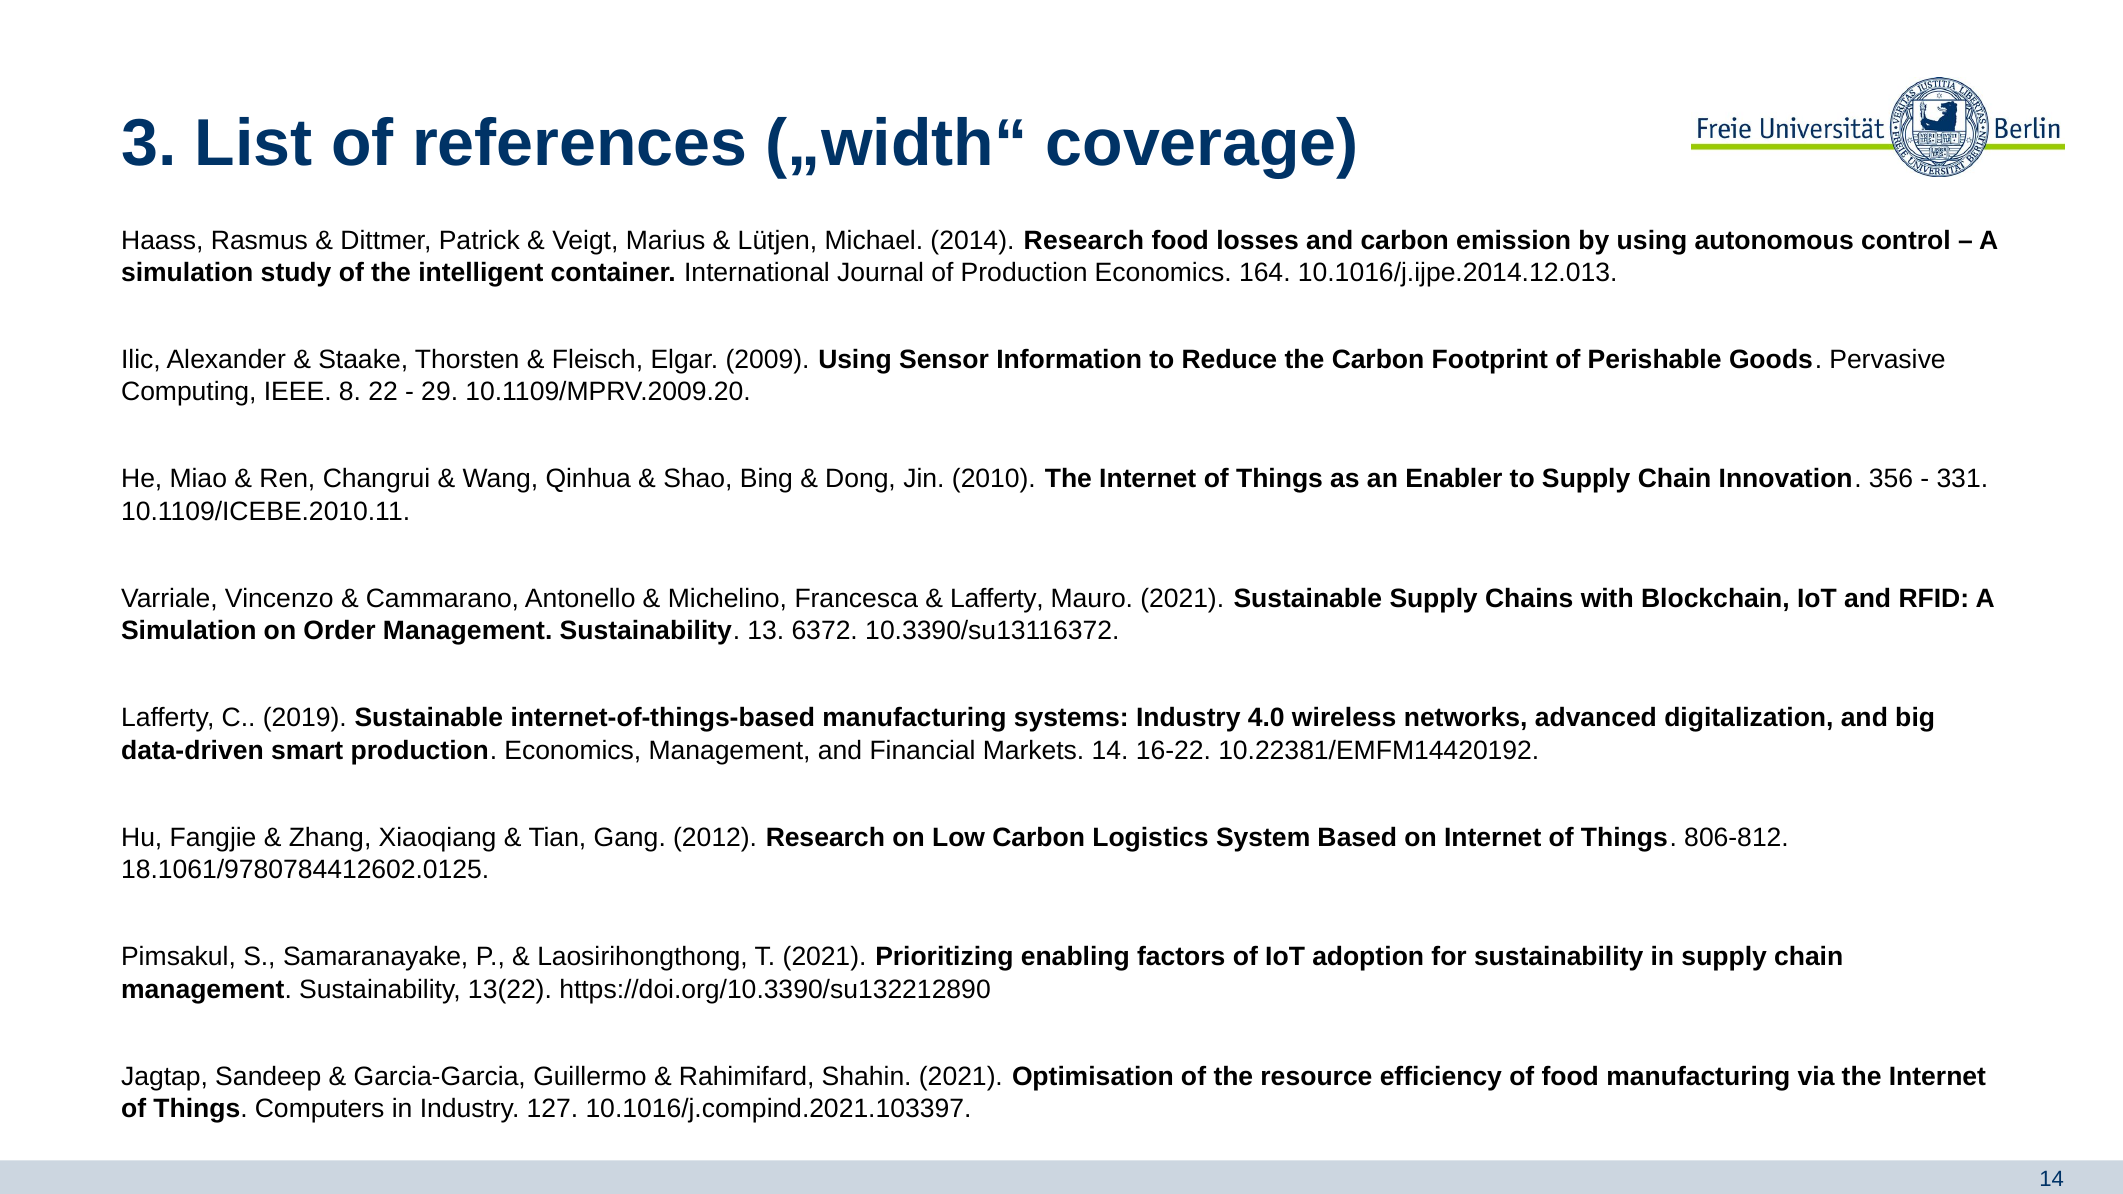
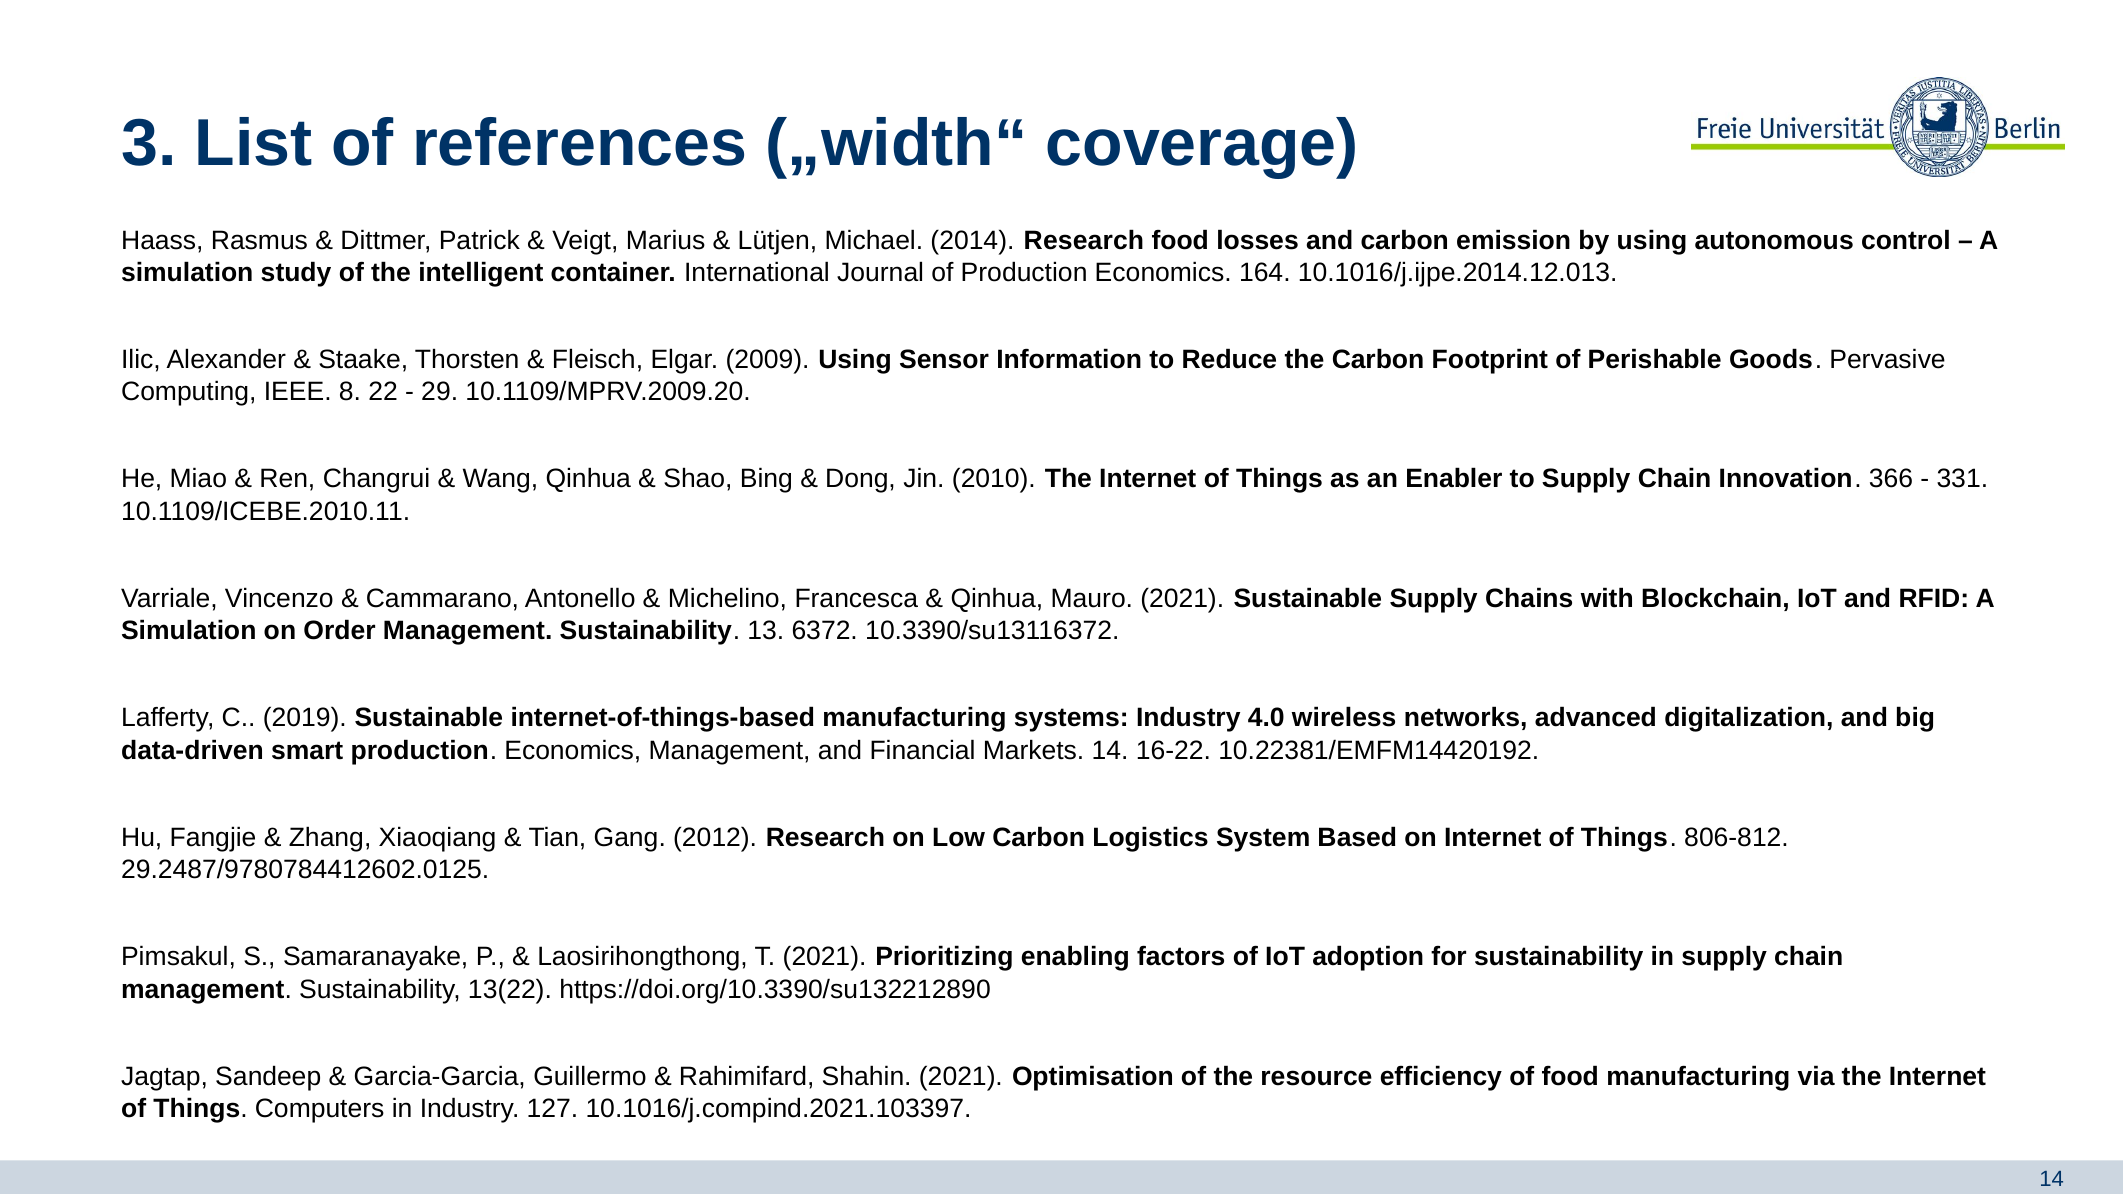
356: 356 -> 366
Lafferty at (997, 599): Lafferty -> Qinhua
18.1061/9780784412602.0125: 18.1061/9780784412602.0125 -> 29.2487/9780784412602.0125
